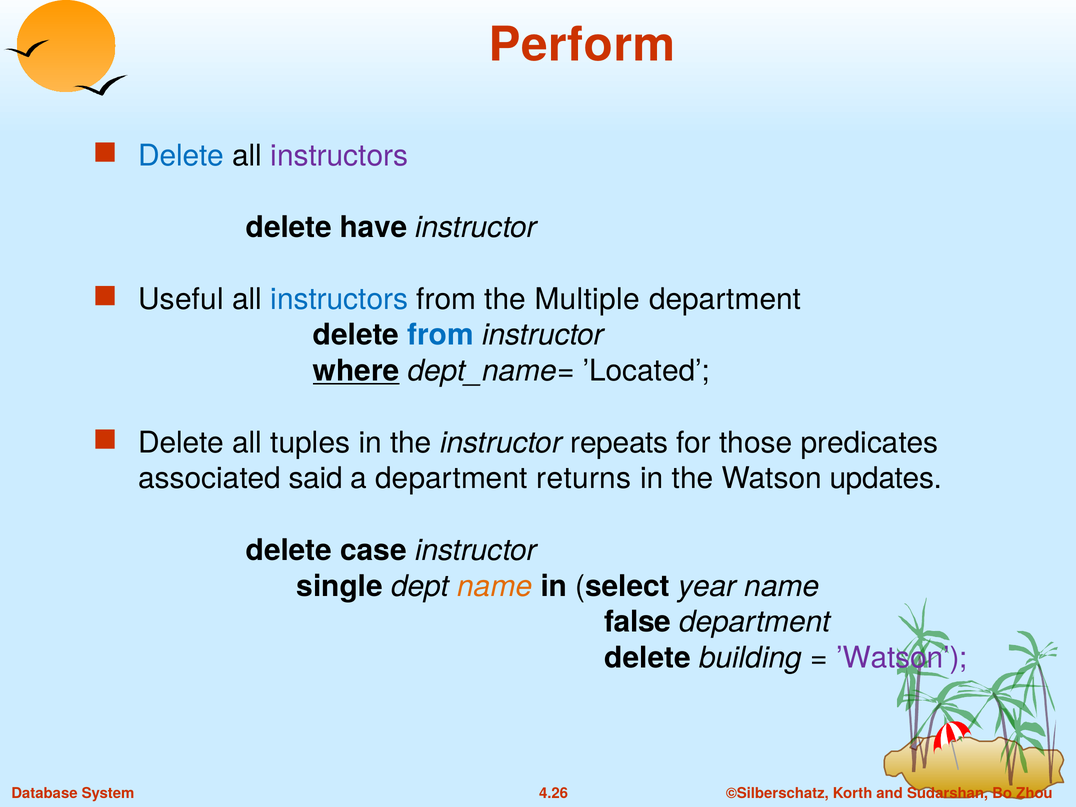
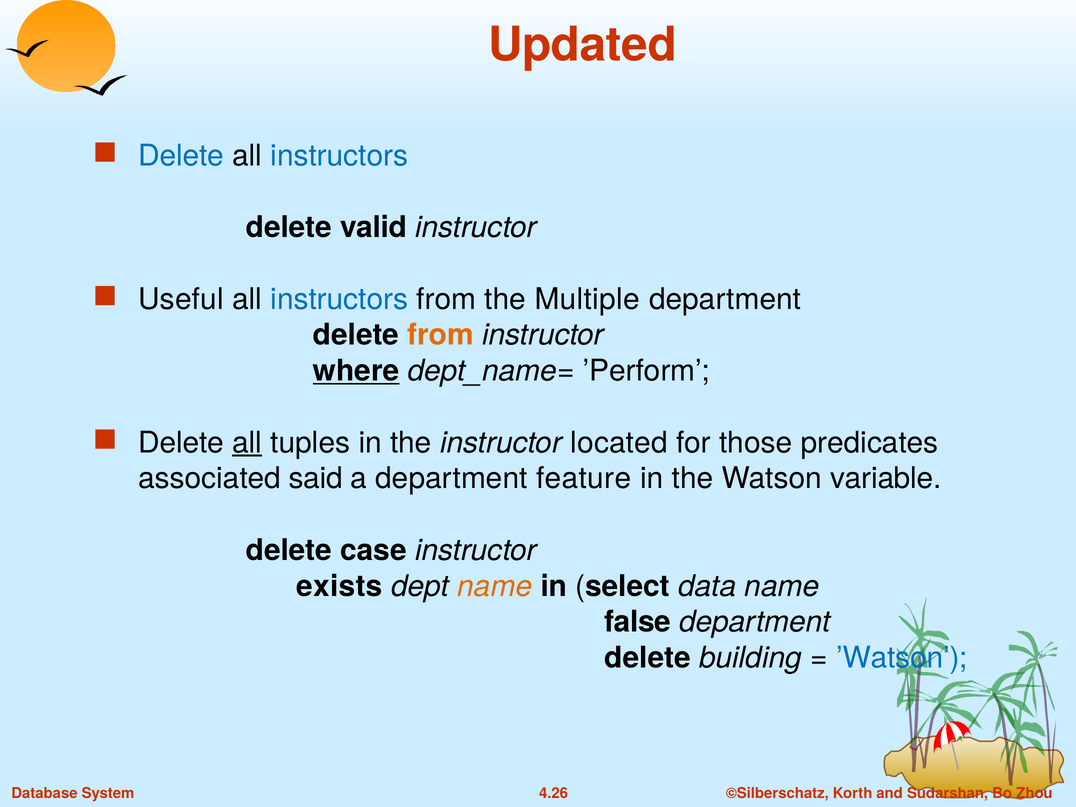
Perform: Perform -> Updated
instructors at (339, 156) colour: purple -> blue
have: have -> valid
from at (440, 335) colour: blue -> orange
’Located: ’Located -> ’Perform
all at (247, 443) underline: none -> present
repeats: repeats -> located
returns: returns -> feature
updates: updates -> variable
single: single -> exists
year: year -> data
’Watson colour: purple -> blue
